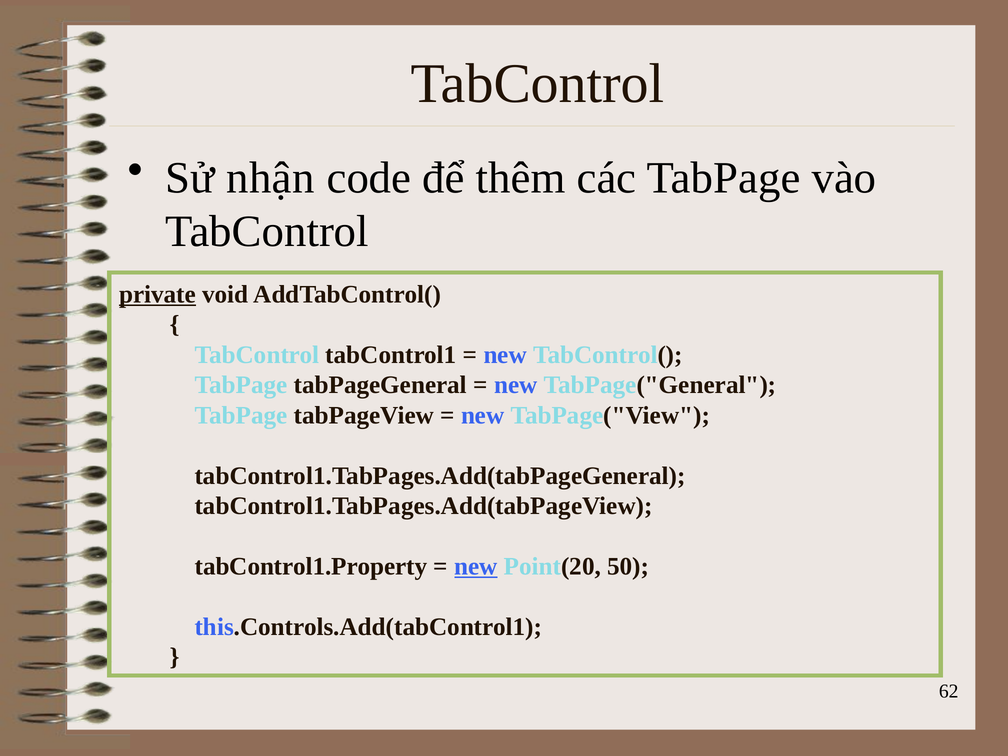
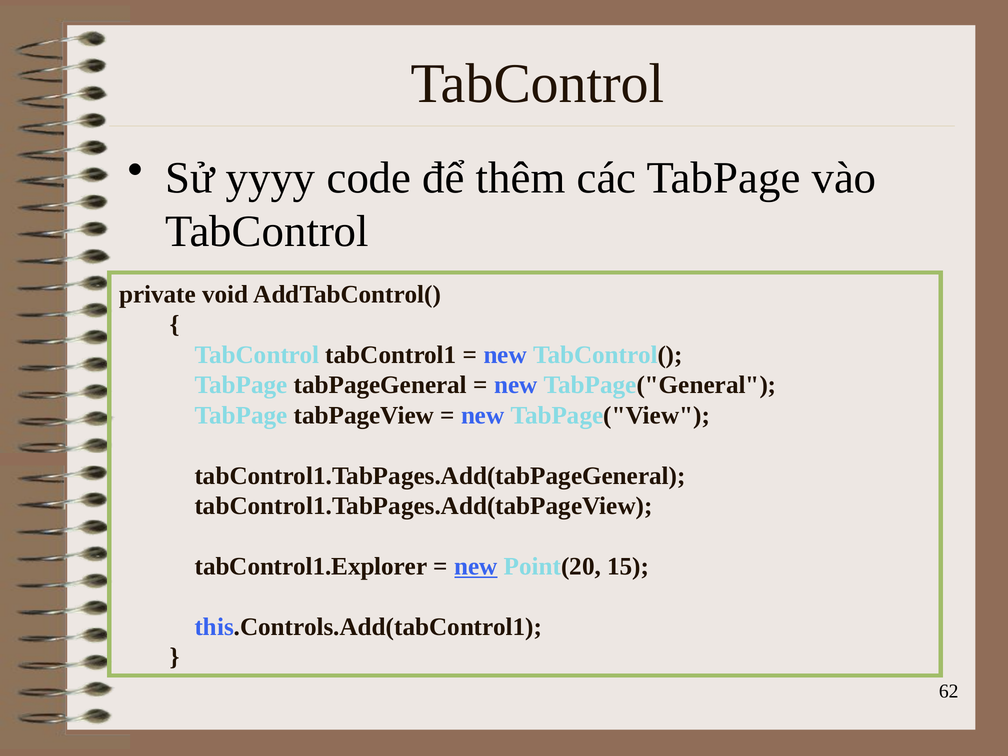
nhận: nhận -> yyyy
private underline: present -> none
tabControl1.Property: tabControl1.Property -> tabControl1.Explorer
50: 50 -> 15
